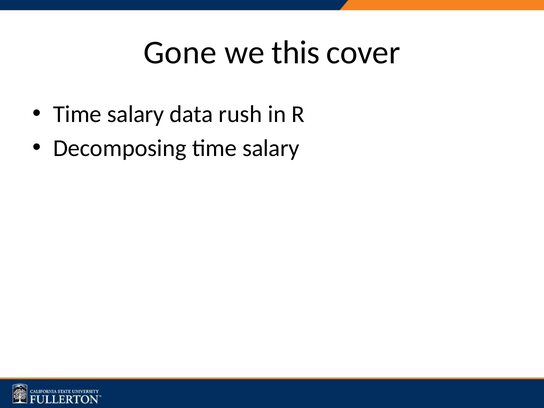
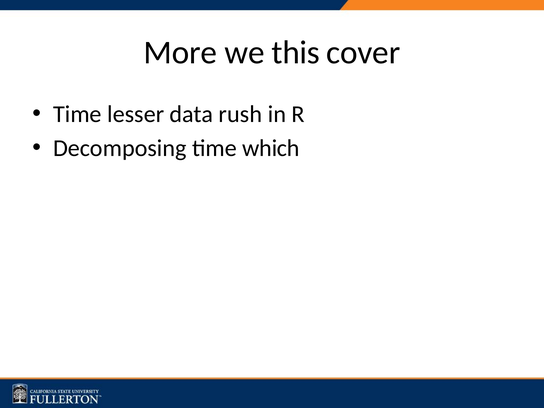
Gone: Gone -> More
salary at (136, 114): salary -> lesser
Decomposing time salary: salary -> which
